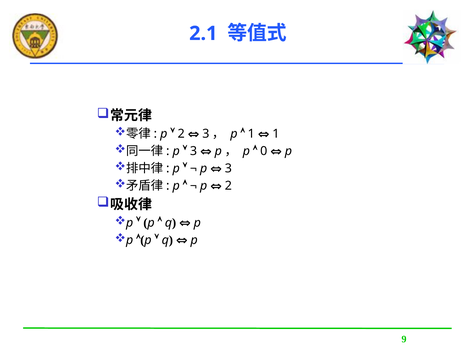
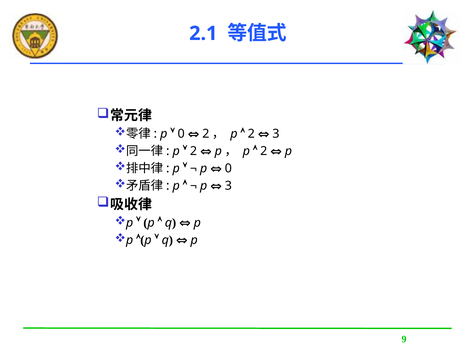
2 at (181, 134): 2 -> 0
3 at (206, 134): 3 -> 2
1 at (251, 134): 1 -> 2
1 at (276, 134): 1 -> 3
3 at (194, 151): 3 -> 2
0 at (264, 151): 0 -> 2
3 at (228, 169): 3 -> 0
2 at (228, 186): 2 -> 3
